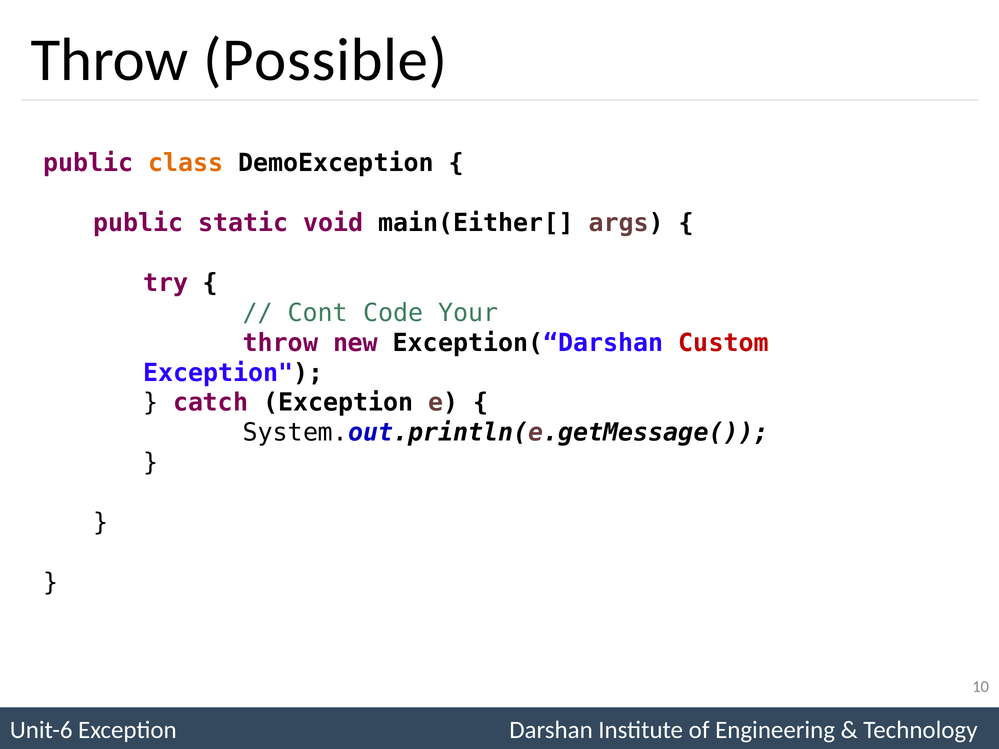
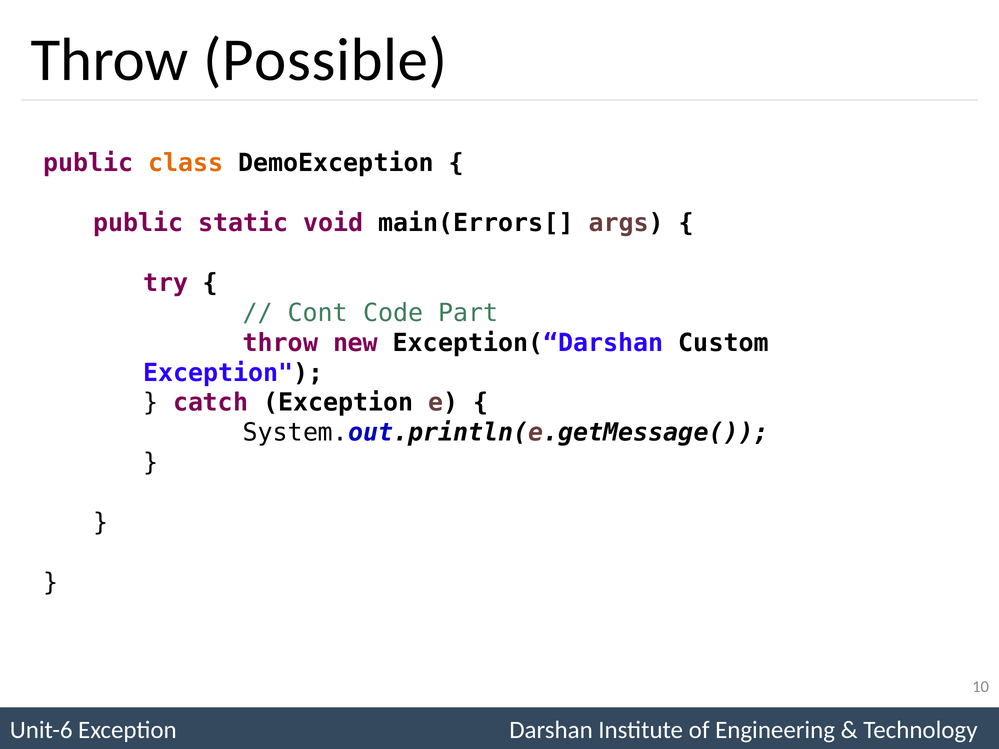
main(Either[: main(Either[ -> main(Errors[
Your: Your -> Part
Custom colour: red -> black
